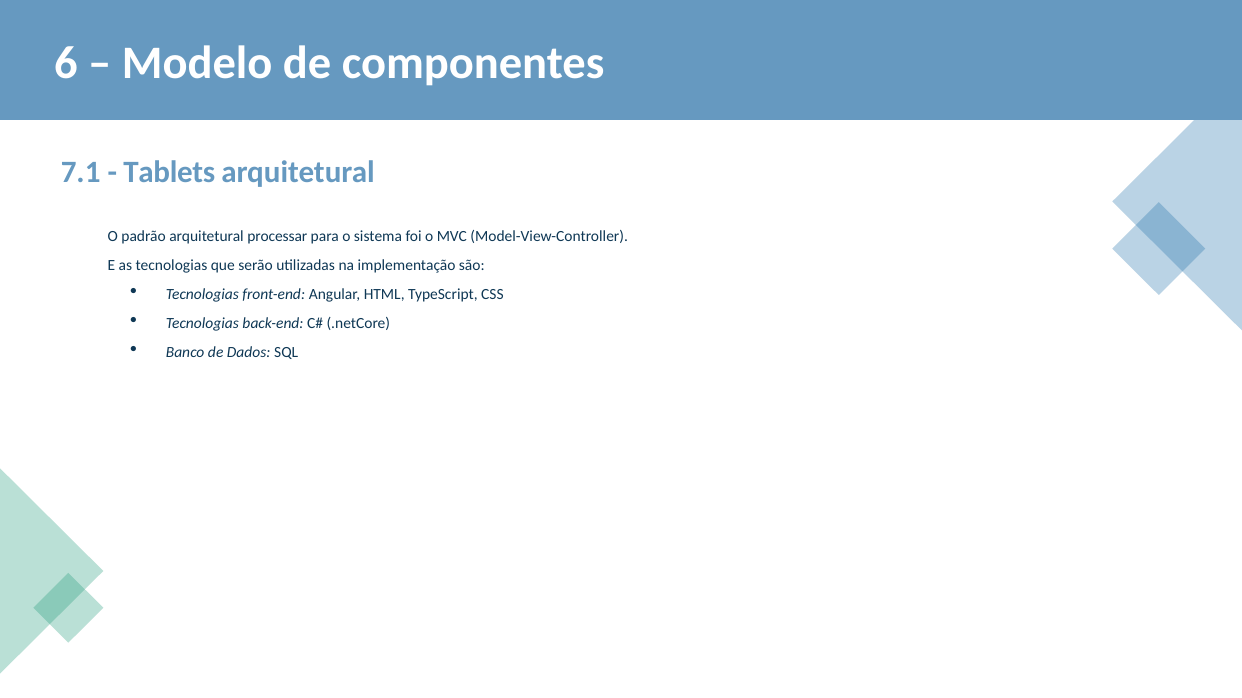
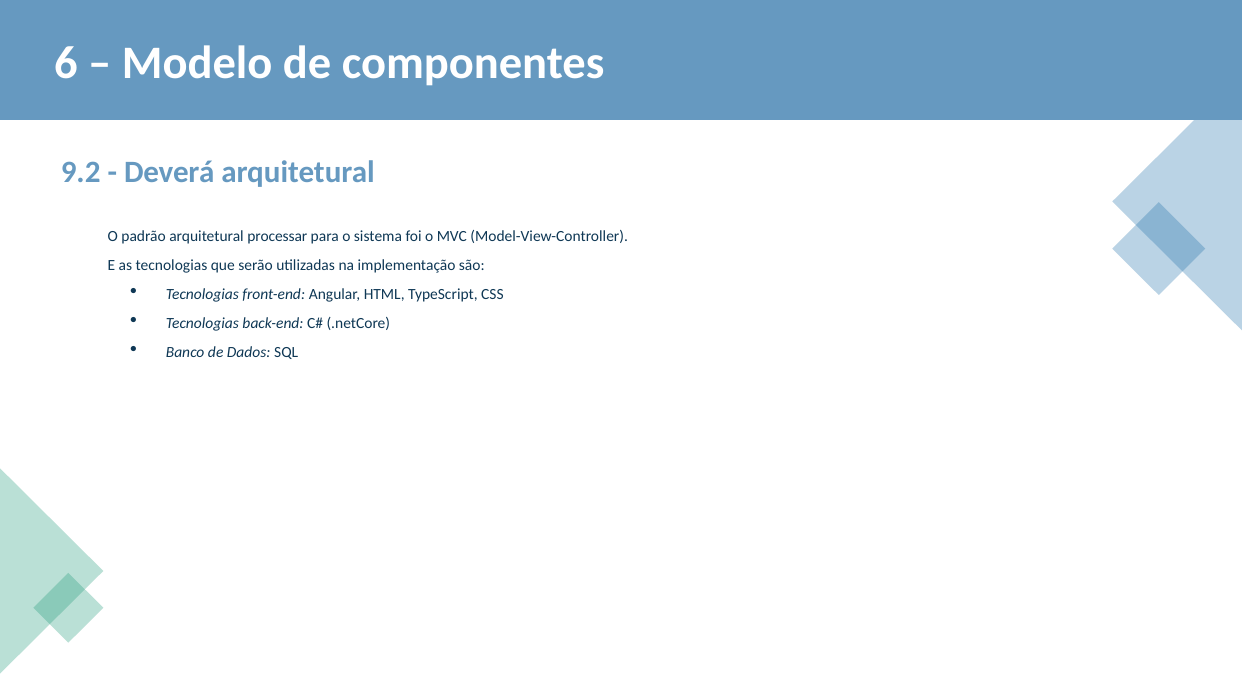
7.1: 7.1 -> 9.2
Tablets: Tablets -> Deverá
